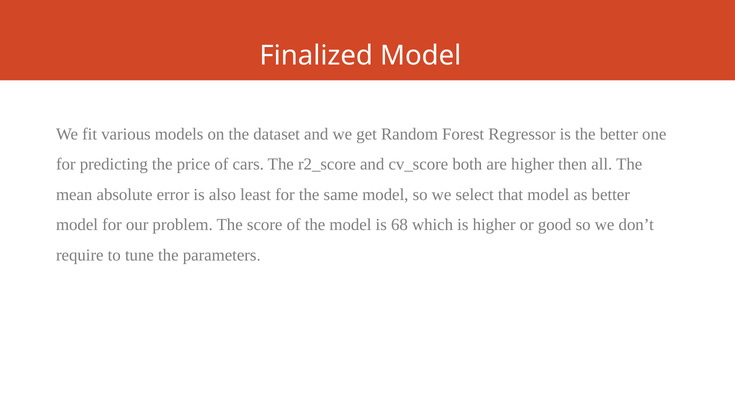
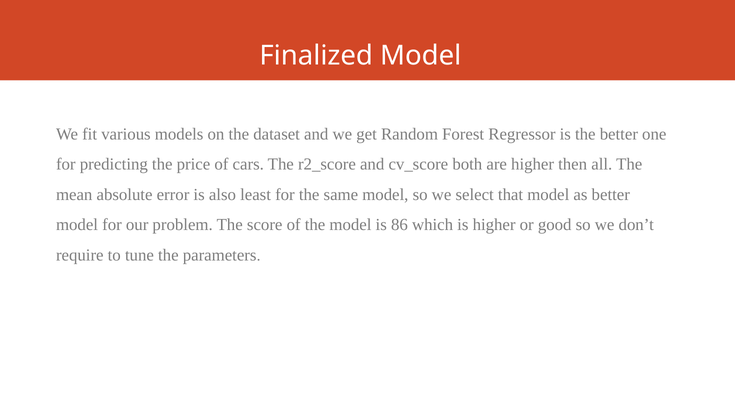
68: 68 -> 86
